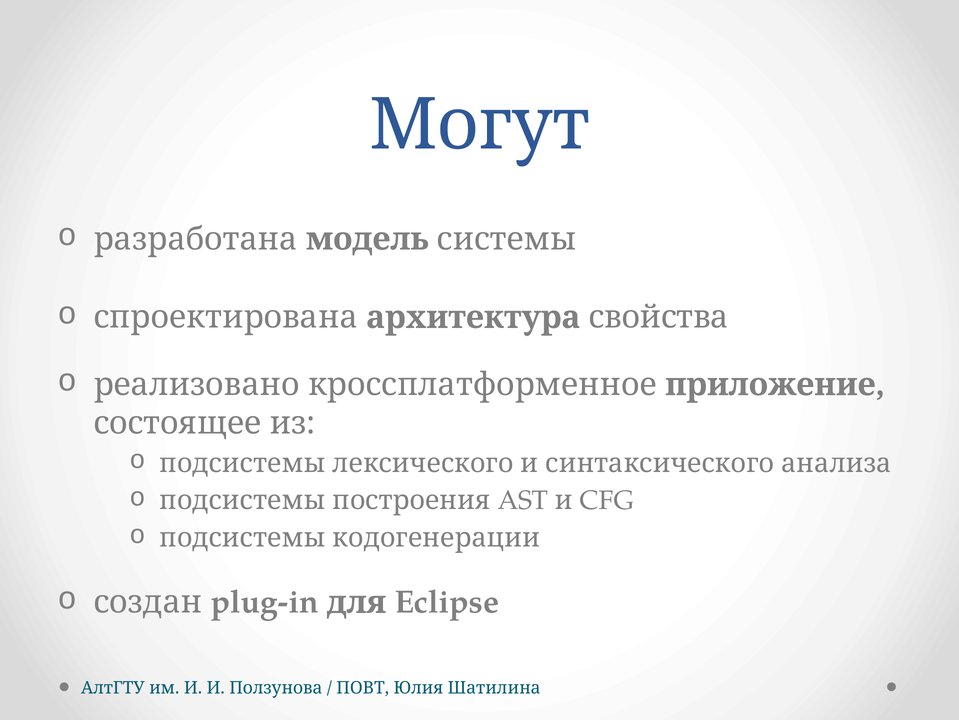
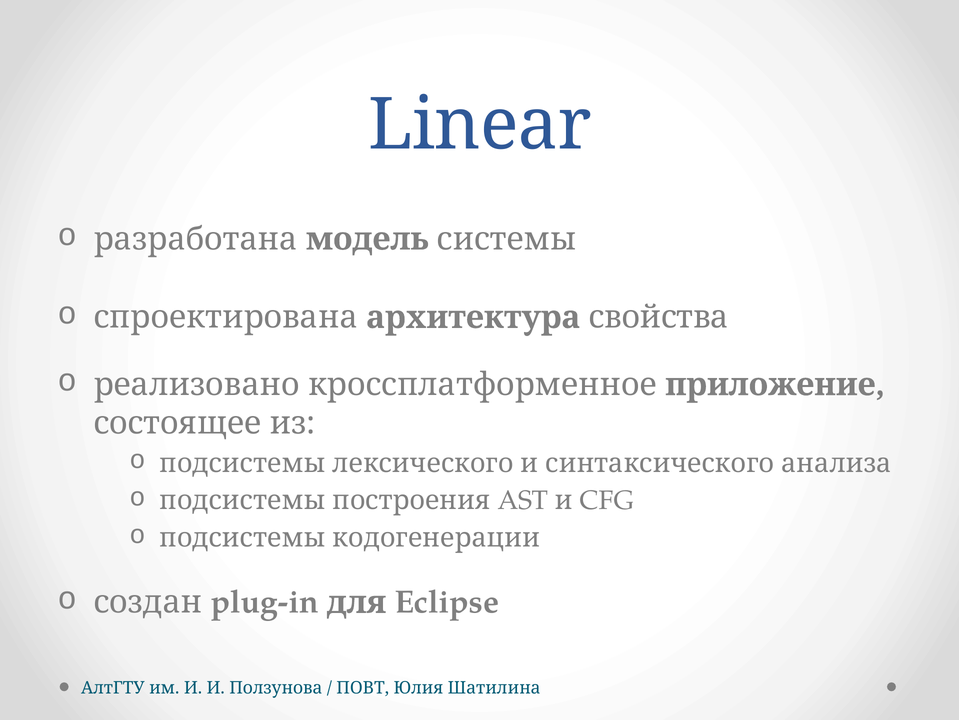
Могут: Могут -> Linear
